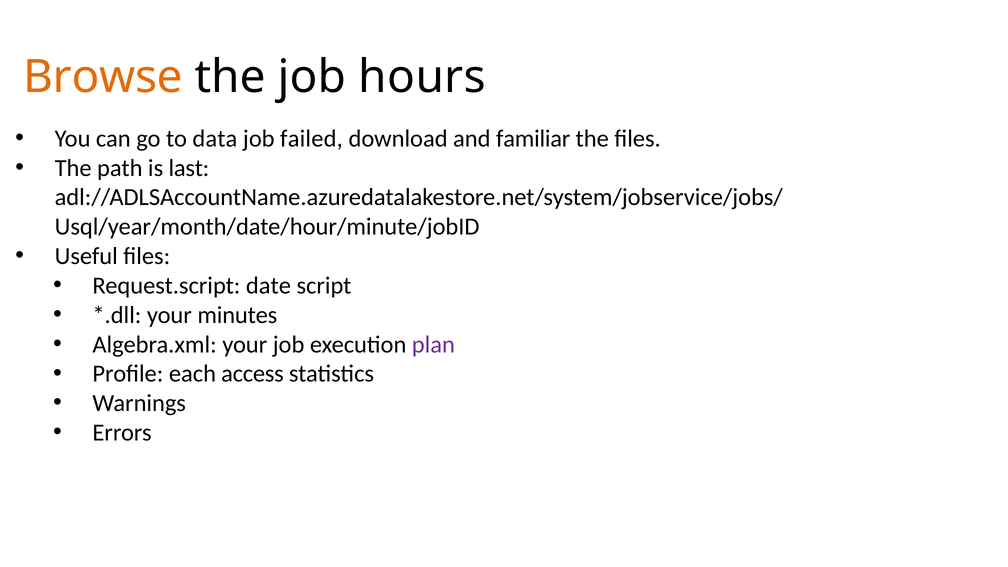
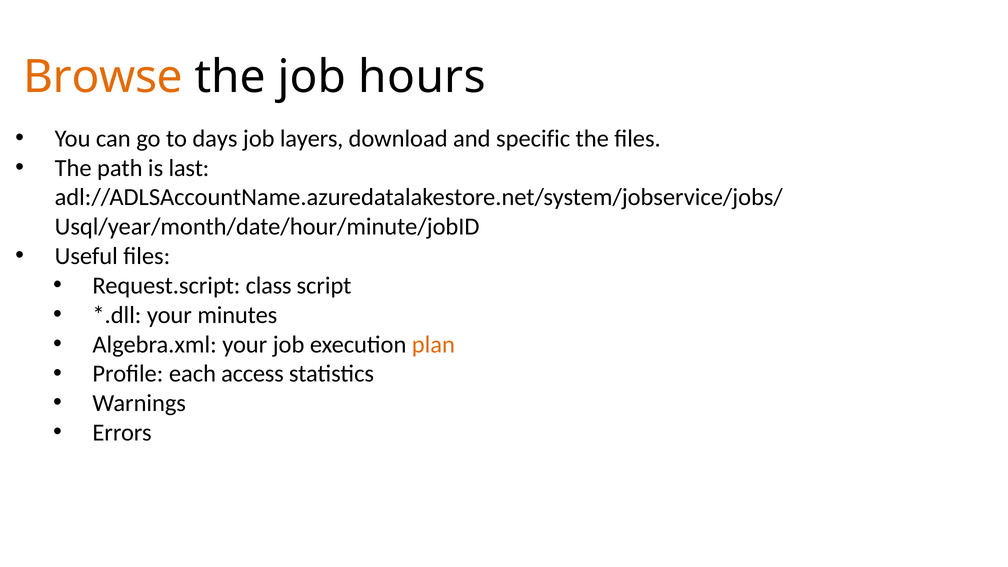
data: data -> days
failed: failed -> layers
familiar: familiar -> specific
date: date -> class
plan colour: purple -> orange
